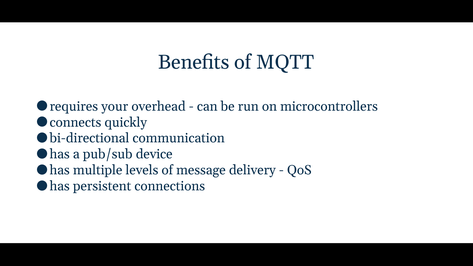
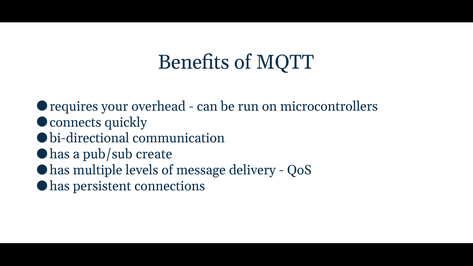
device: device -> create
